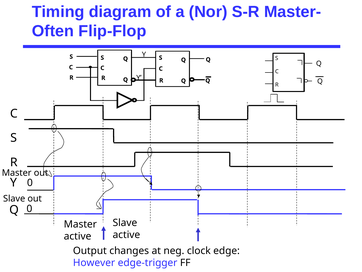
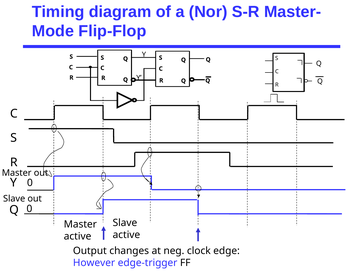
Often: Often -> Mode
